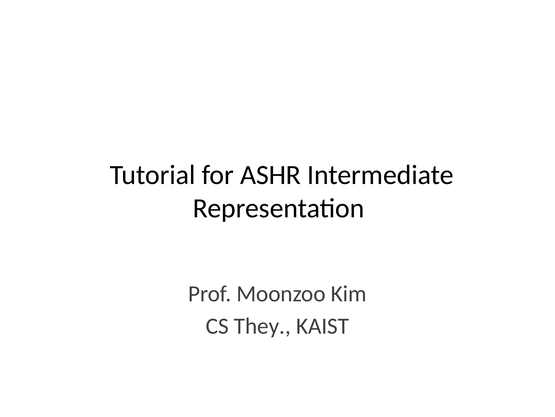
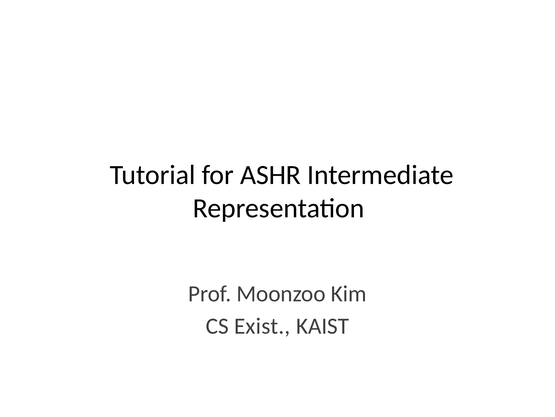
They: They -> Exist
